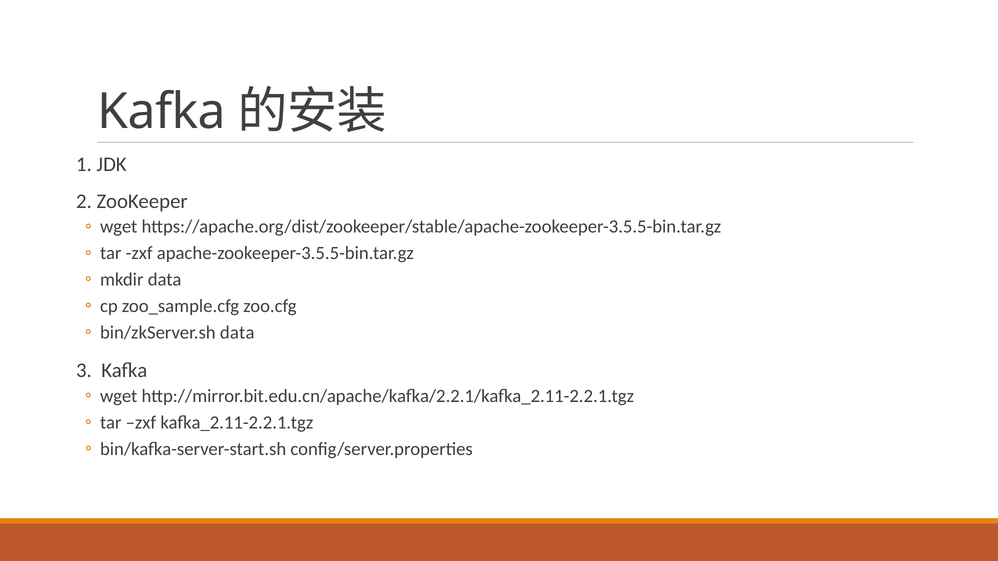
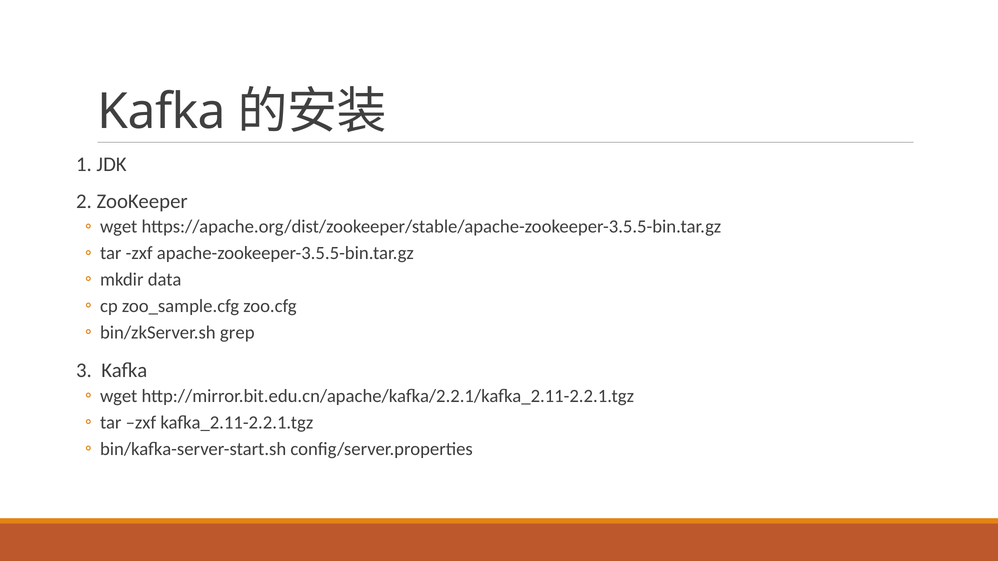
bin/zkServer.sh data: data -> grep
